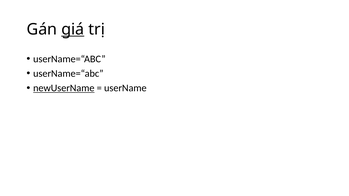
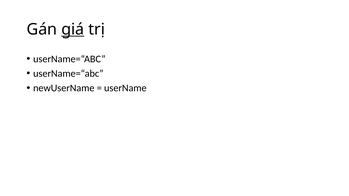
newUserName underline: present -> none
